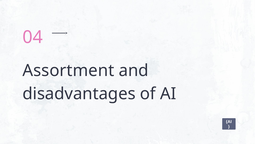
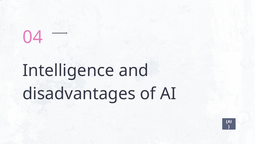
Assortment: Assortment -> Intelligence
